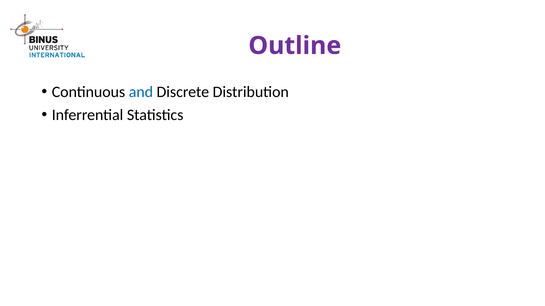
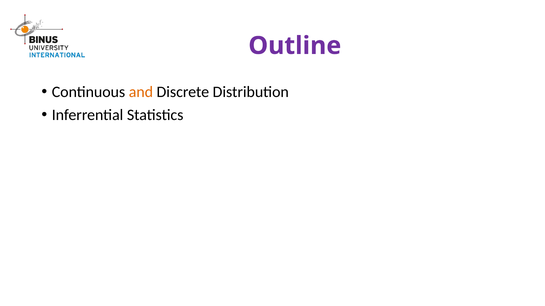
and colour: blue -> orange
